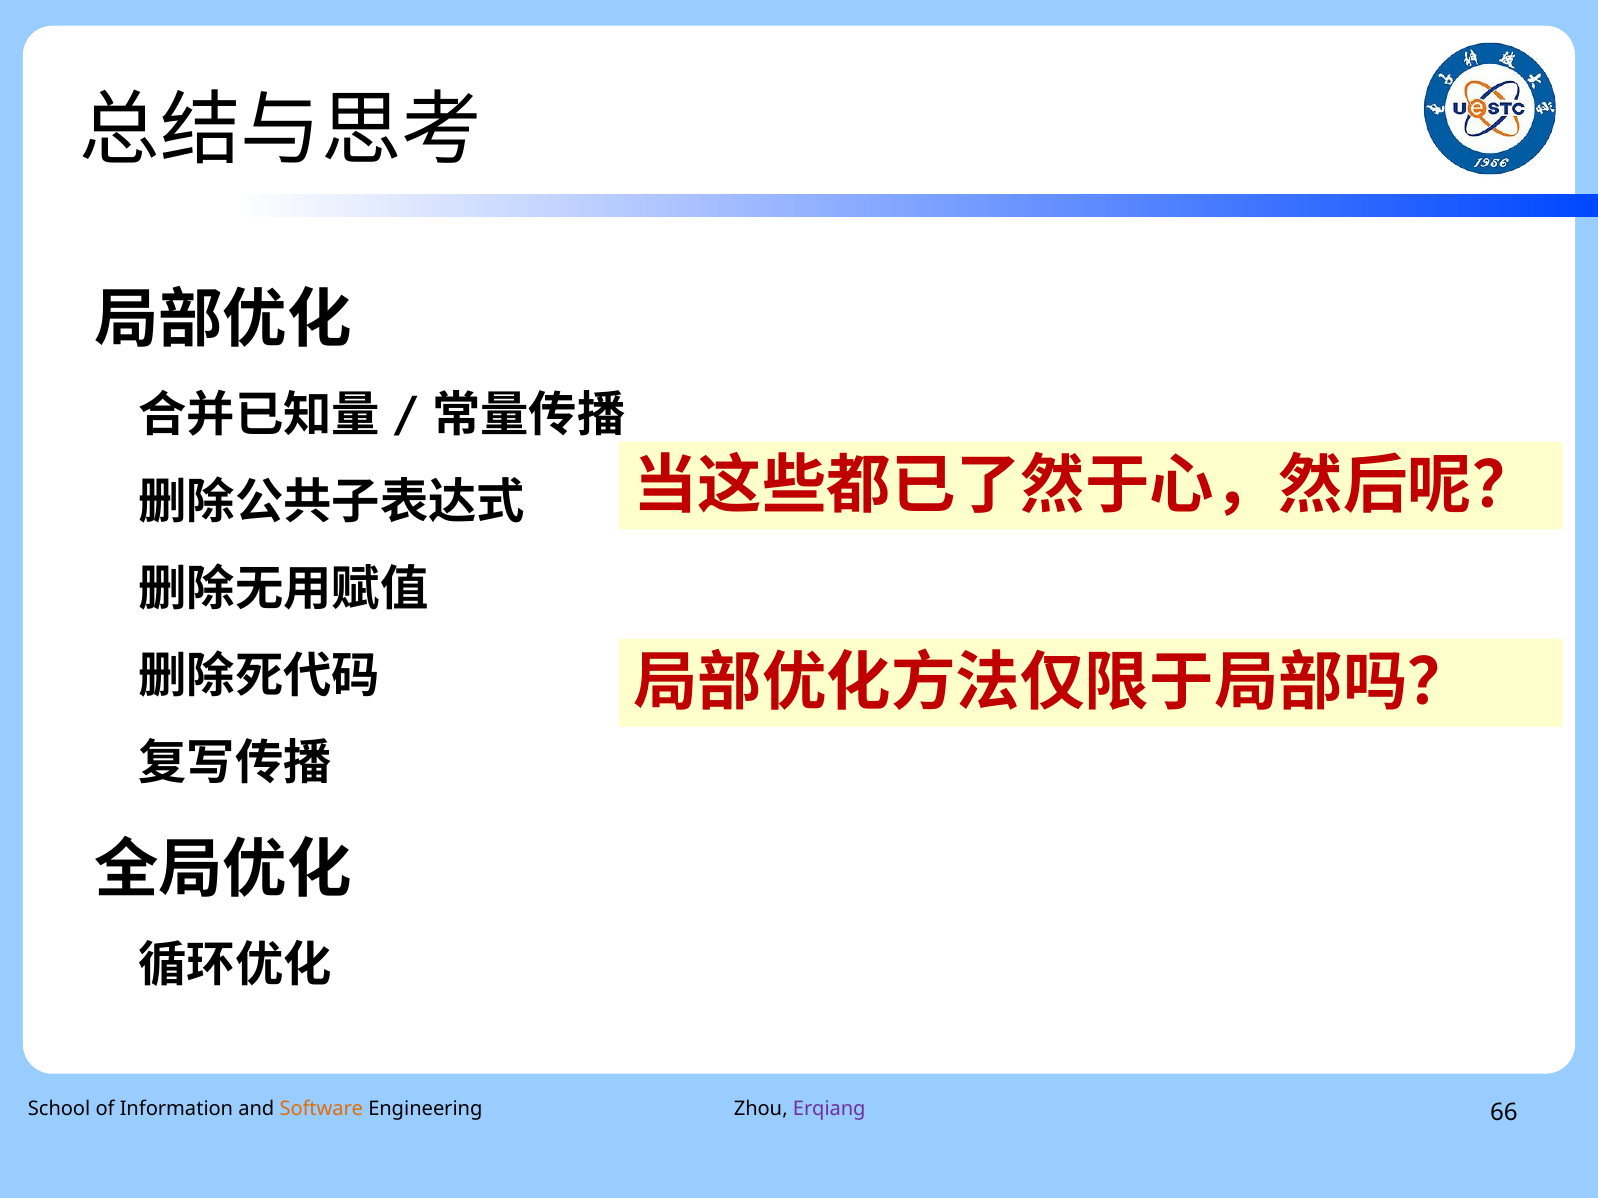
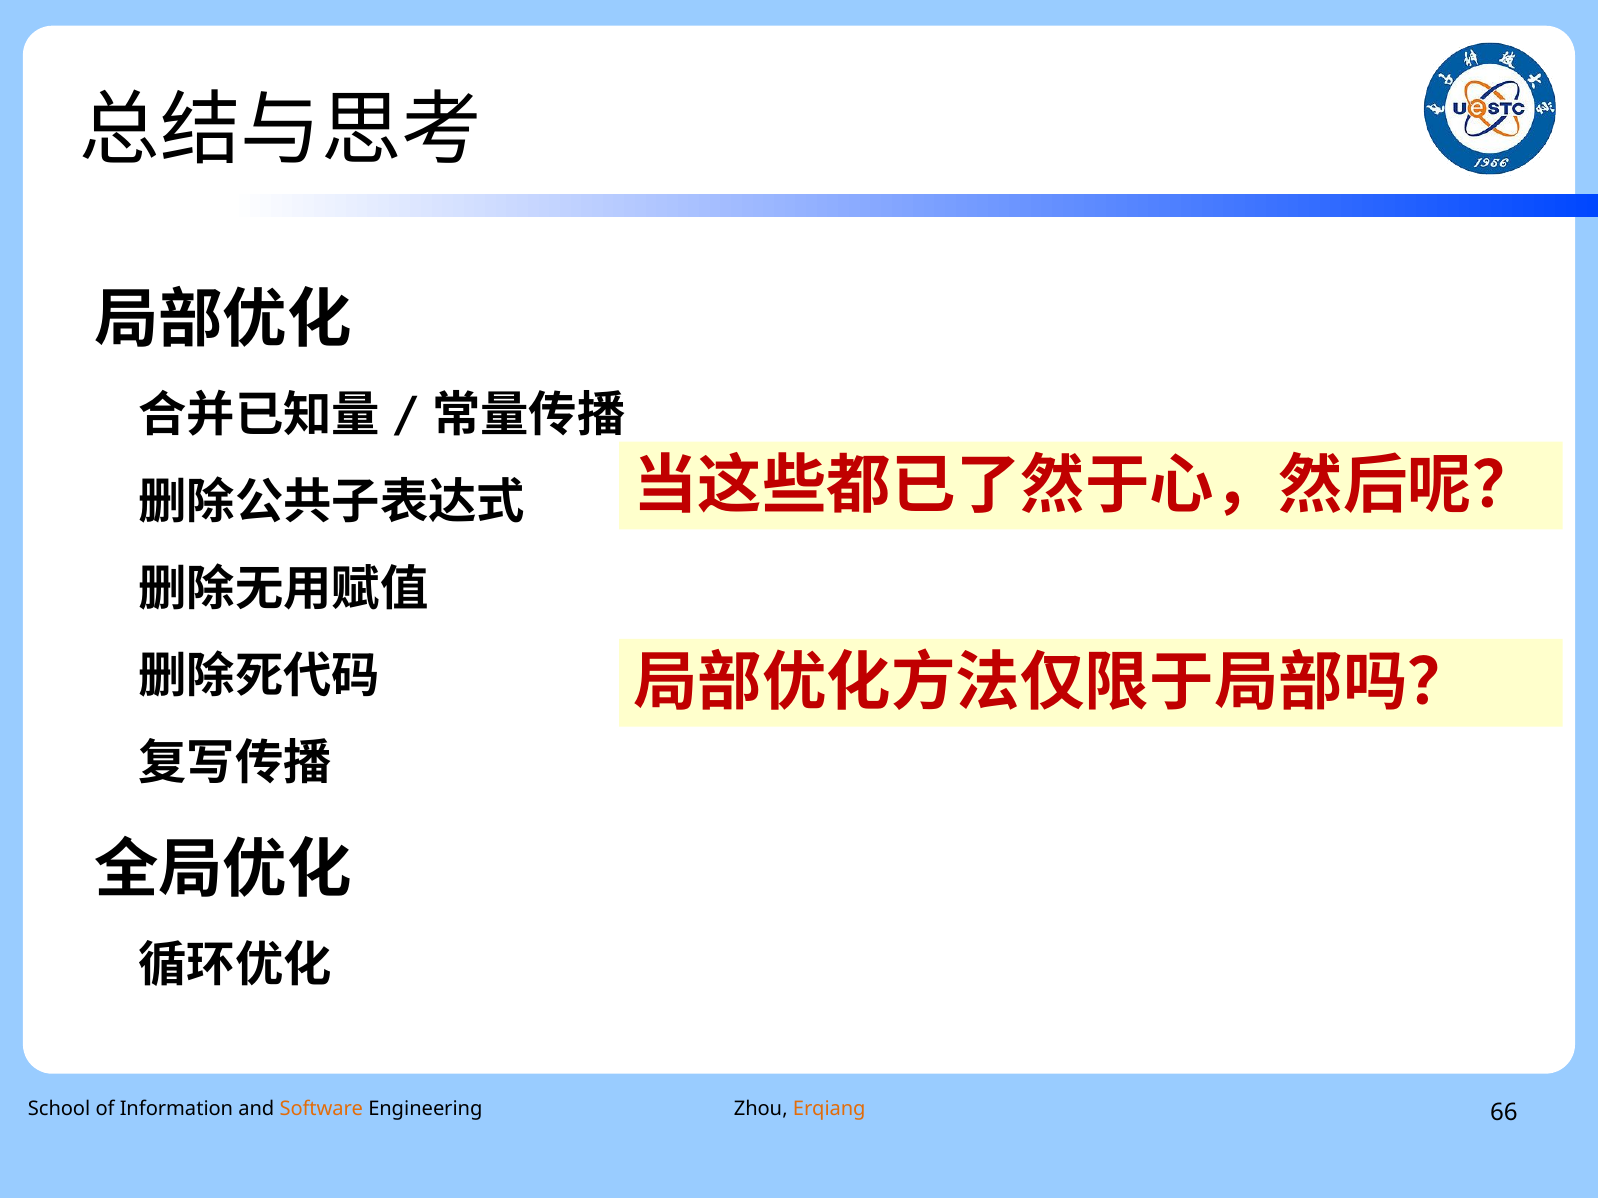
Erqiang colour: purple -> orange
